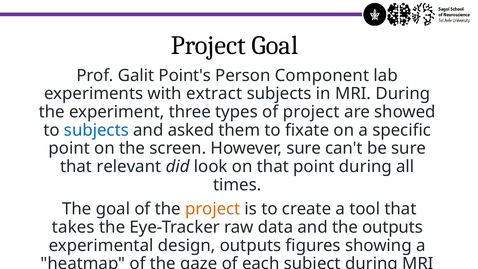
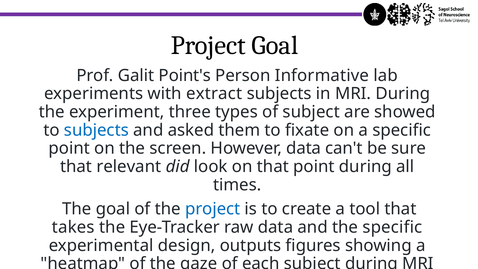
Component: Component -> Informative
of project: project -> subject
However sure: sure -> data
project at (213, 209) colour: orange -> blue
the outputs: outputs -> specific
